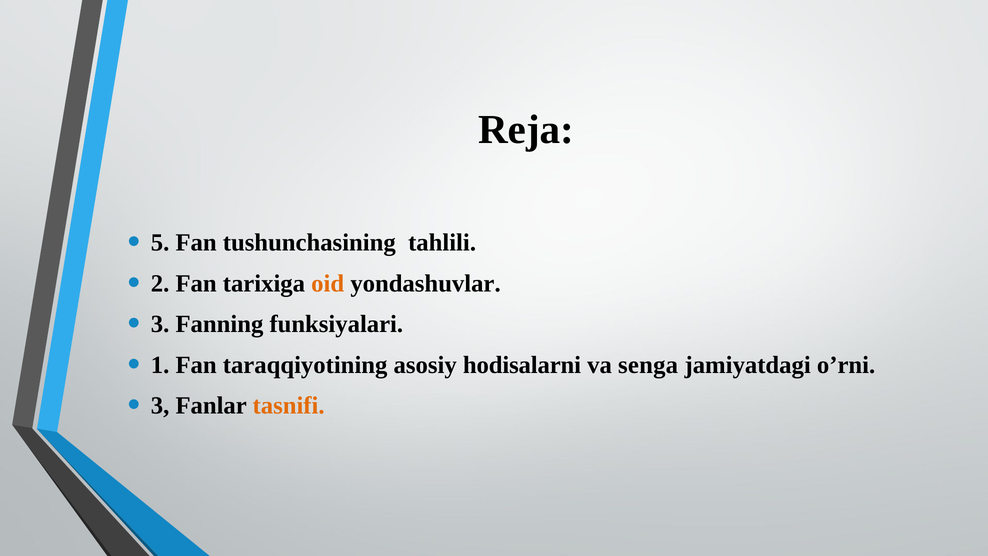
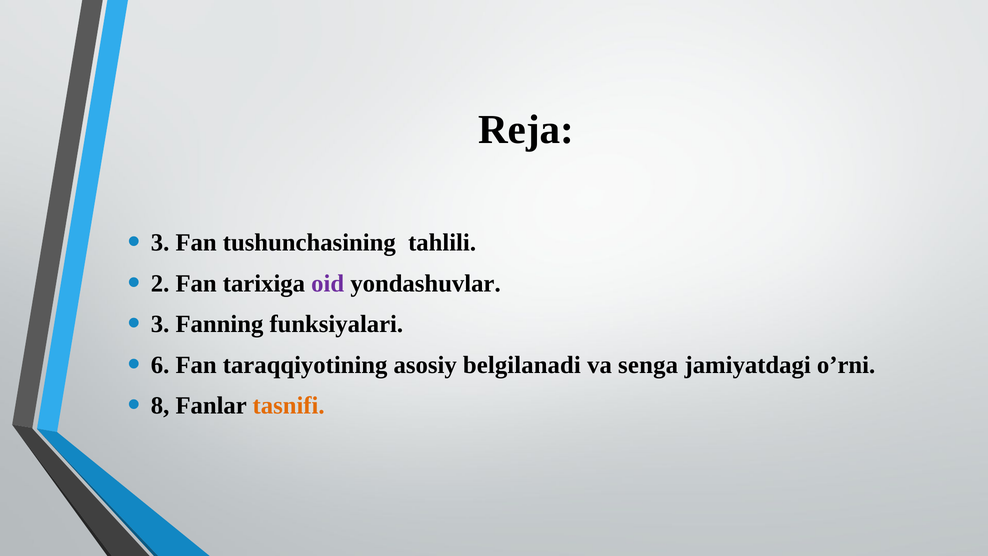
5 at (160, 243): 5 -> 3
oid colour: orange -> purple
1: 1 -> 6
hоdisаlаrni: hоdisаlаrni -> belgilanadi
3 at (160, 406): 3 -> 8
